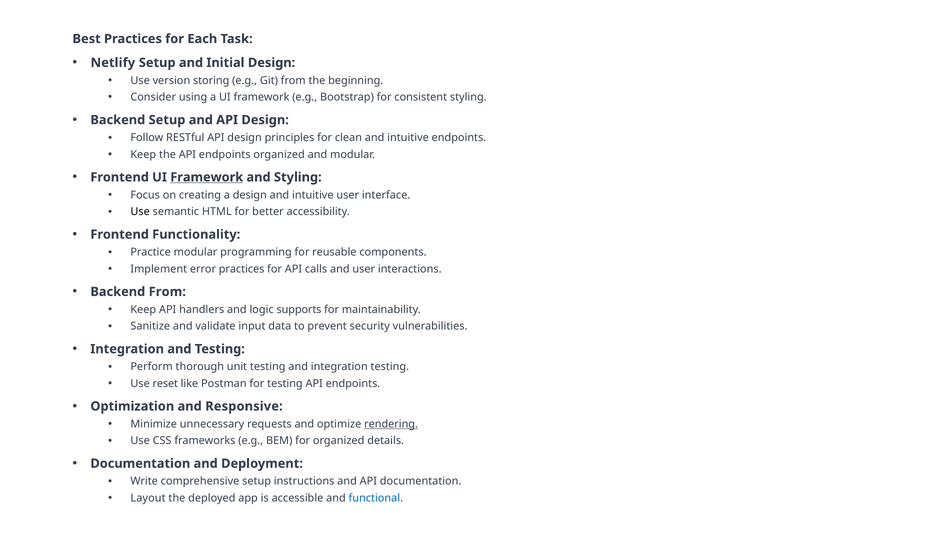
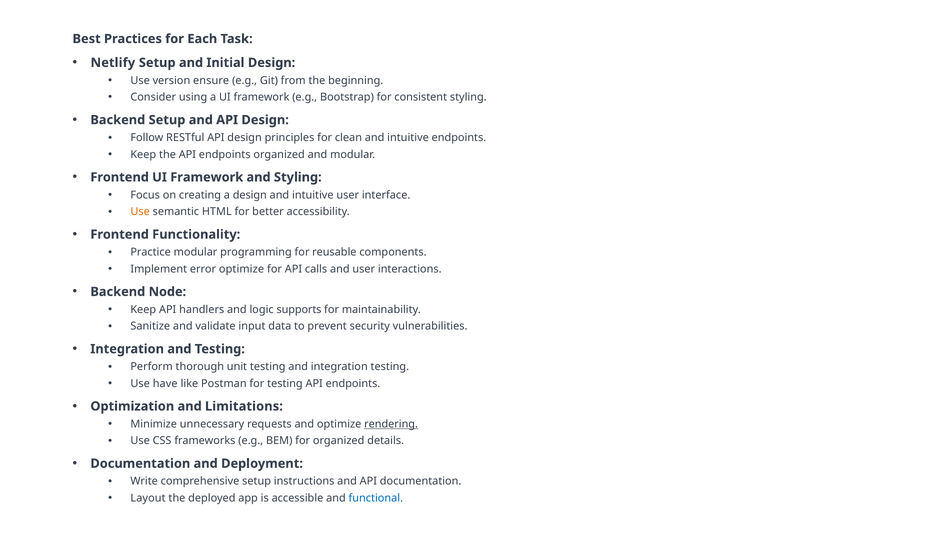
storing: storing -> ensure
Framework at (207, 177) underline: present -> none
Use at (140, 212) colour: black -> orange
error practices: practices -> optimize
Backend From: From -> Node
reset: reset -> have
Responsive: Responsive -> Limitations
